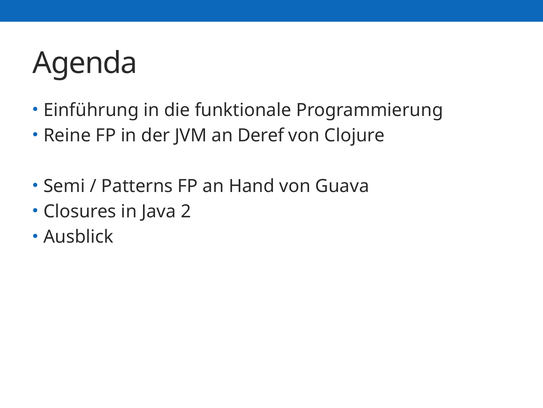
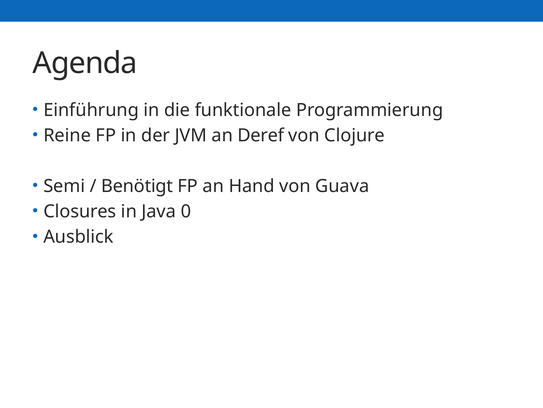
Patterns: Patterns -> Benötigt
2: 2 -> 0
